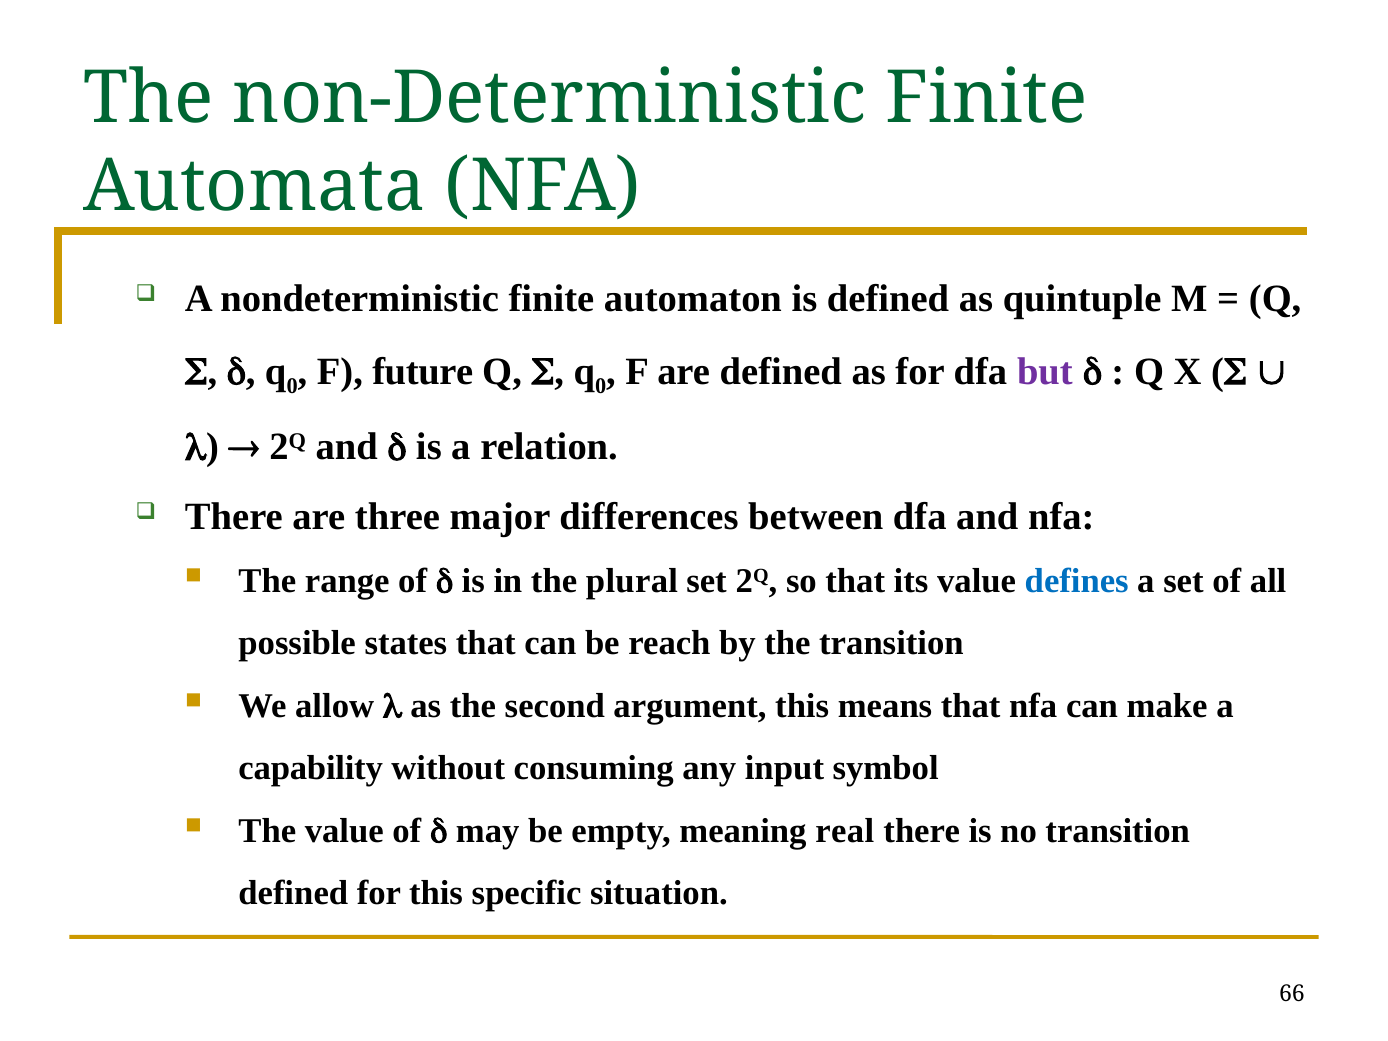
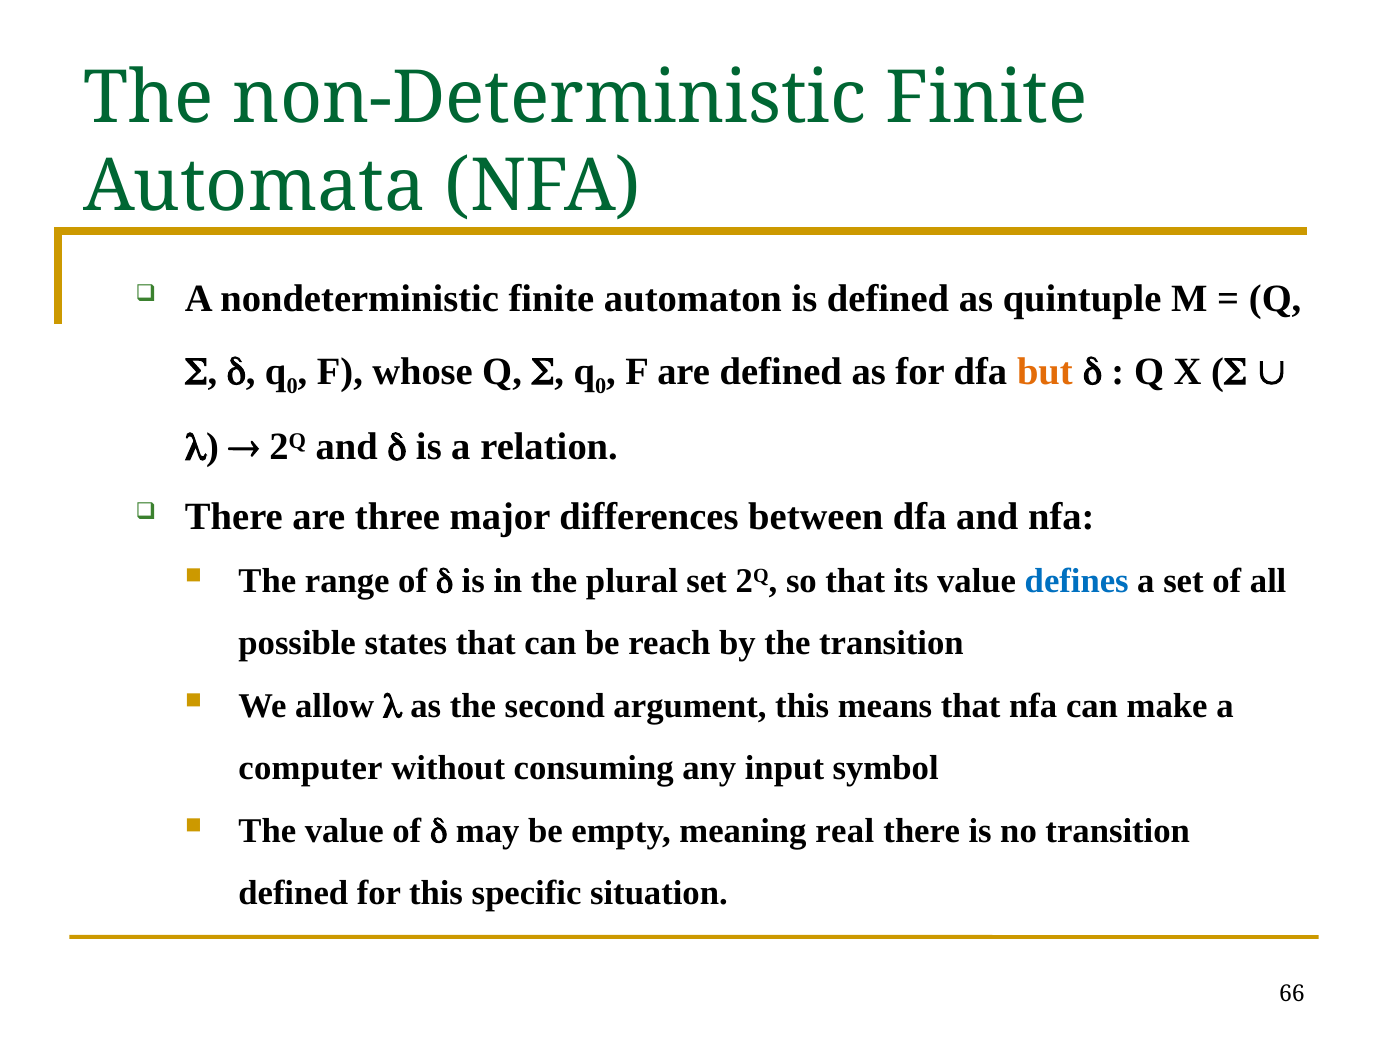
future: future -> whose
but colour: purple -> orange
capability: capability -> computer
